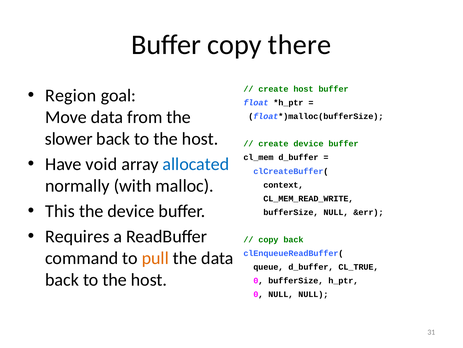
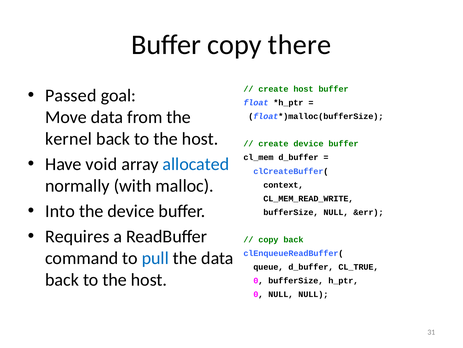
Region: Region -> Passed
slower: slower -> kernel
This: This -> Into
pull colour: orange -> blue
